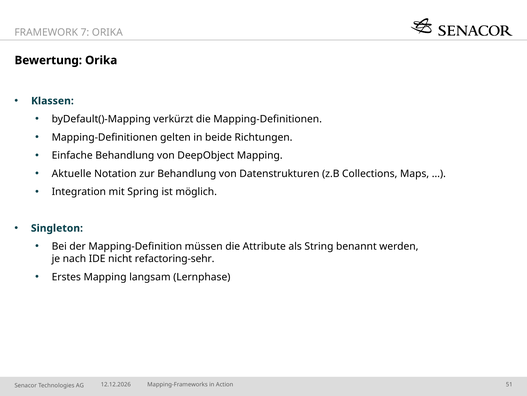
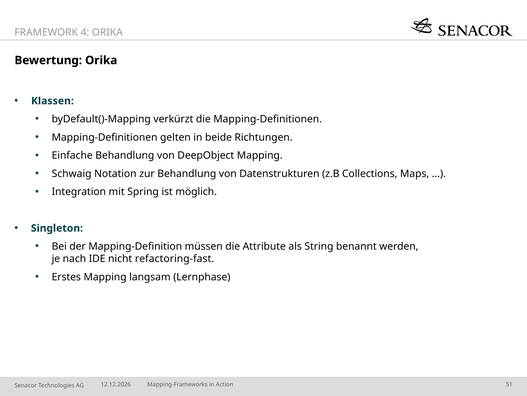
7: 7 -> 4
Aktuelle: Aktuelle -> Schwaig
refactoring-sehr: refactoring-sehr -> refactoring-fast
